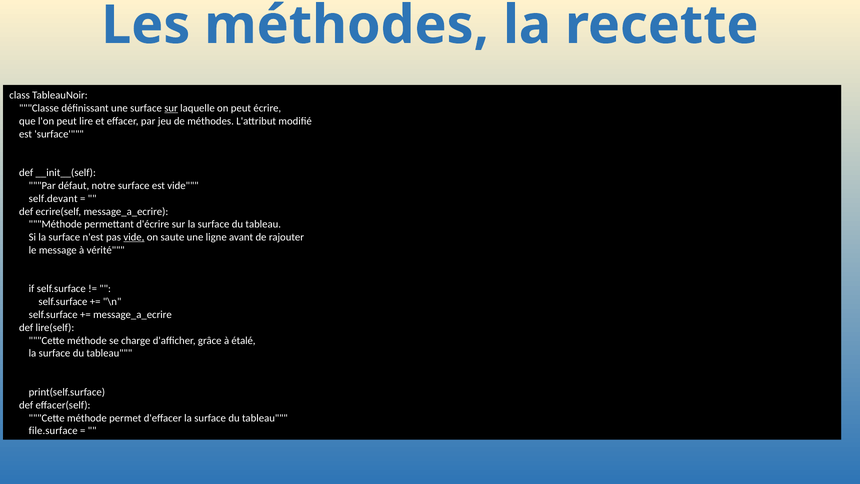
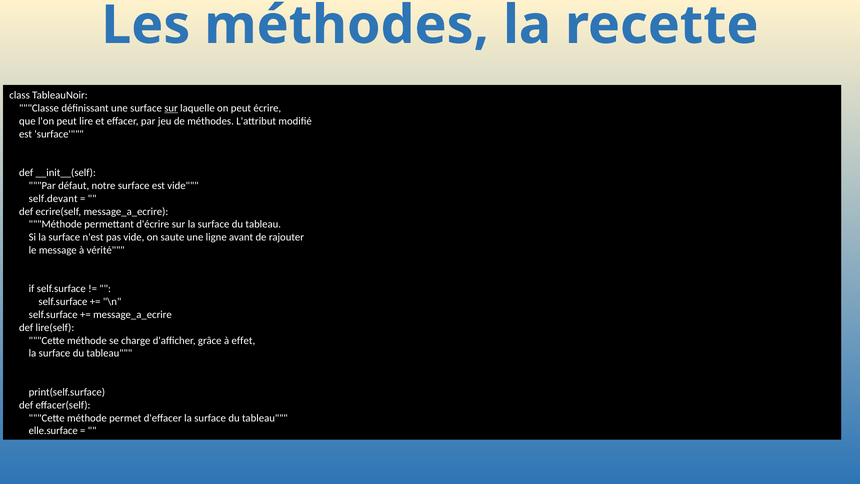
vide at (134, 237) underline: present -> none
étalé: étalé -> effet
file.surface: file.surface -> elle.surface
